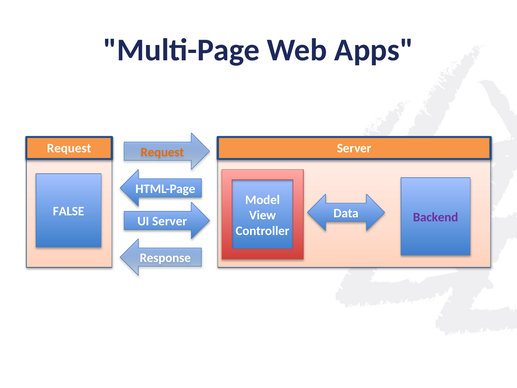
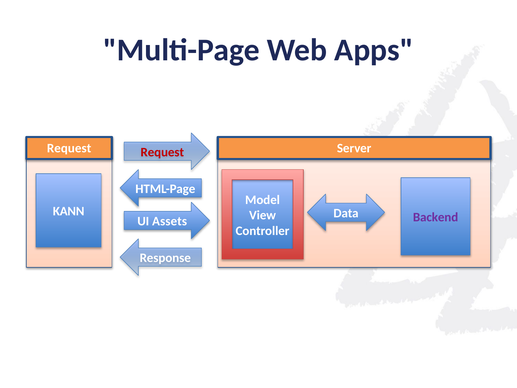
Request at (162, 152) colour: orange -> red
FALSE: FALSE -> KANN
UI Server: Server -> Assets
